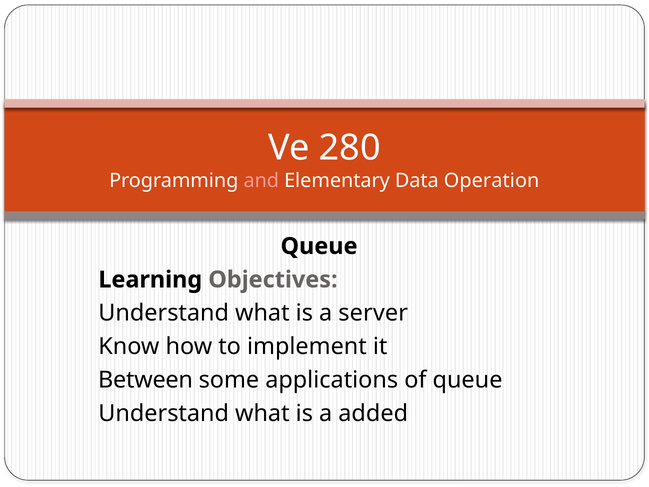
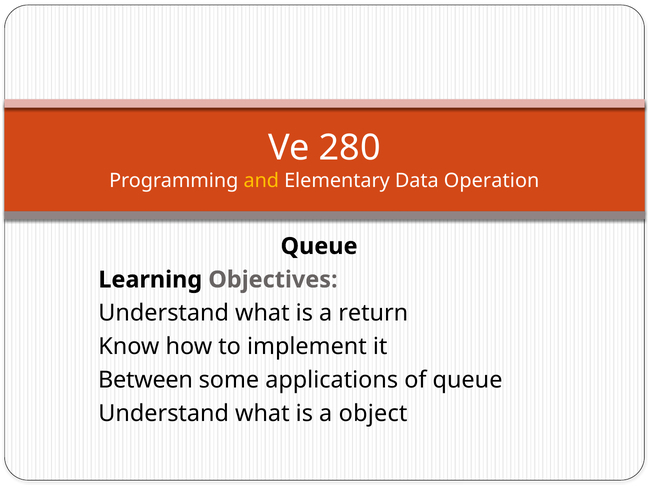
and colour: pink -> yellow
server: server -> return
added: added -> object
